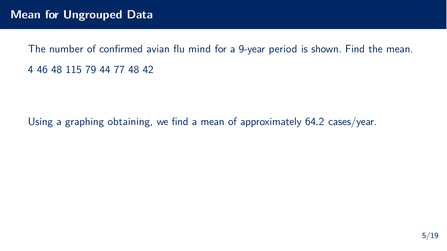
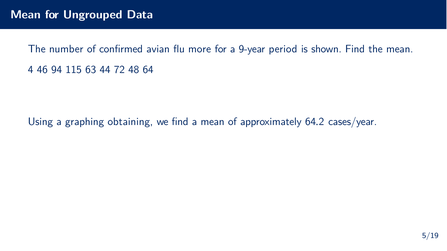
mind: mind -> more
46 48: 48 -> 94
79: 79 -> 63
77: 77 -> 72
42: 42 -> 64
